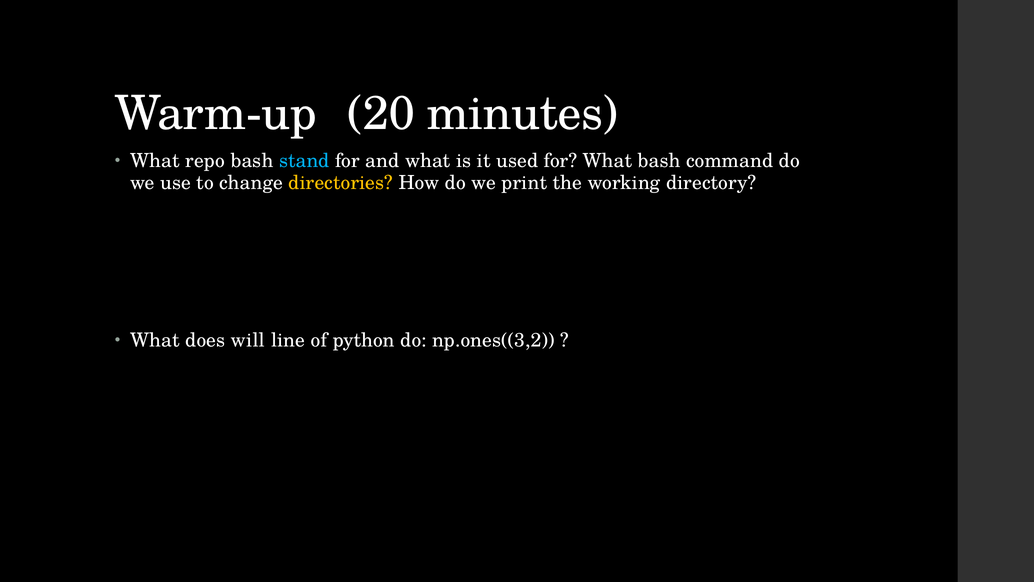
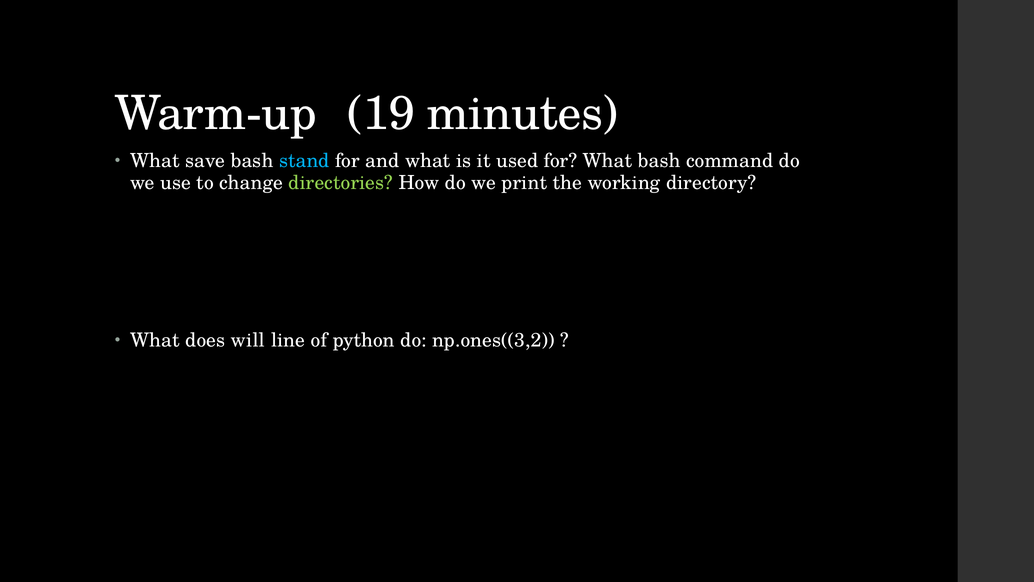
20: 20 -> 19
repo: repo -> save
directories colour: yellow -> light green
